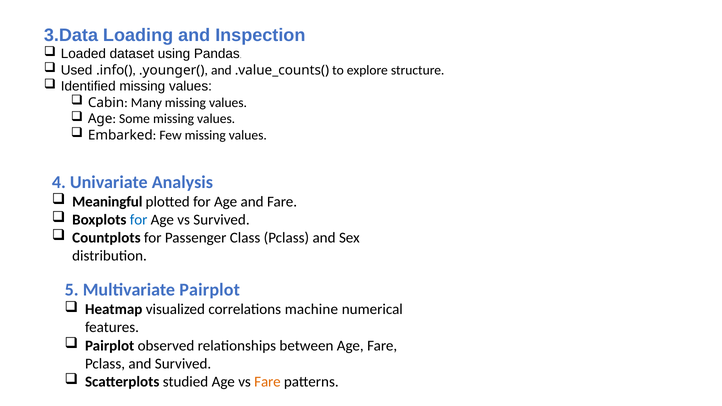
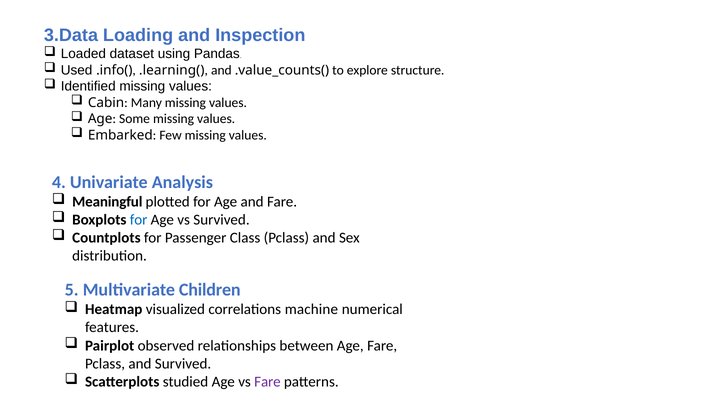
.younger(: .younger( -> .learning(
Multivariate Pairplot: Pairplot -> Children
Fare at (267, 382) colour: orange -> purple
